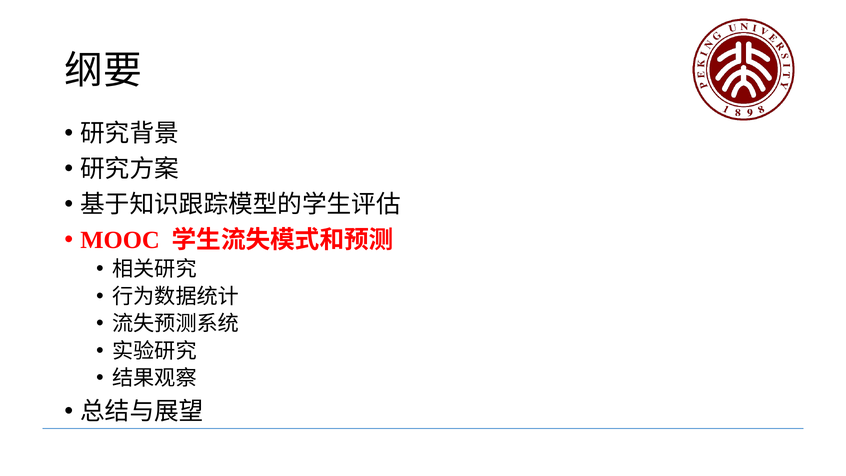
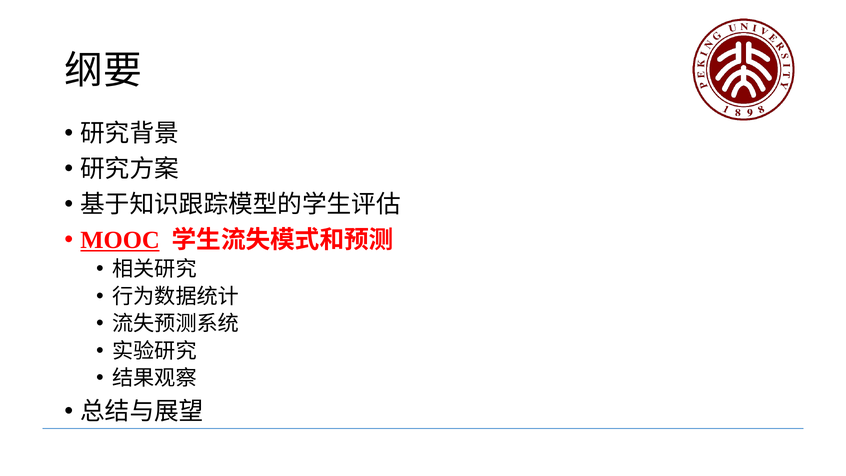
MOOC underline: none -> present
